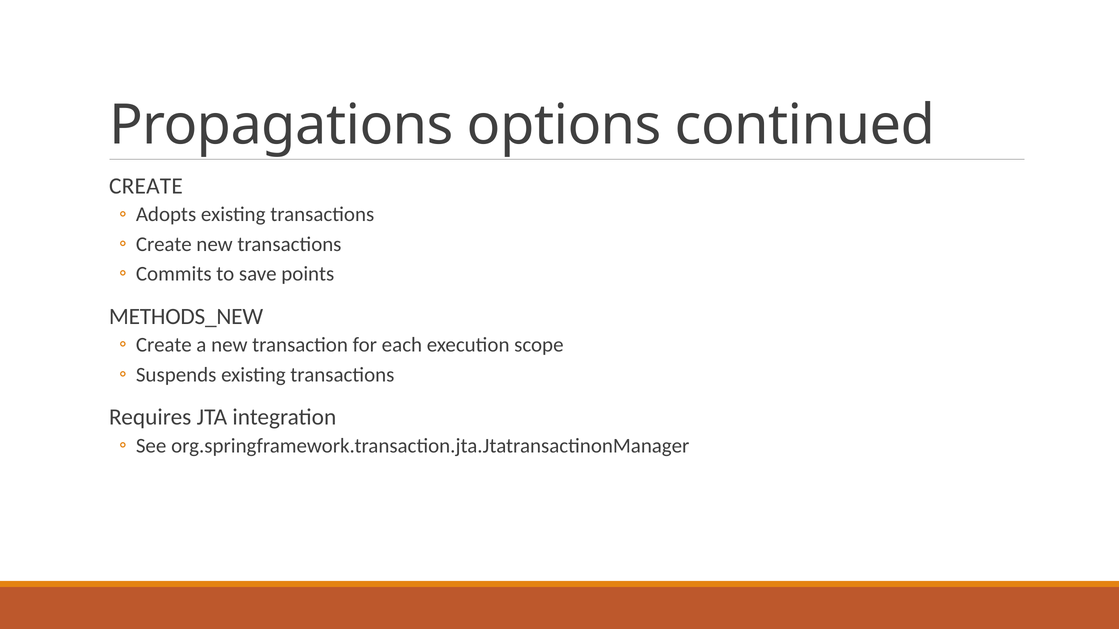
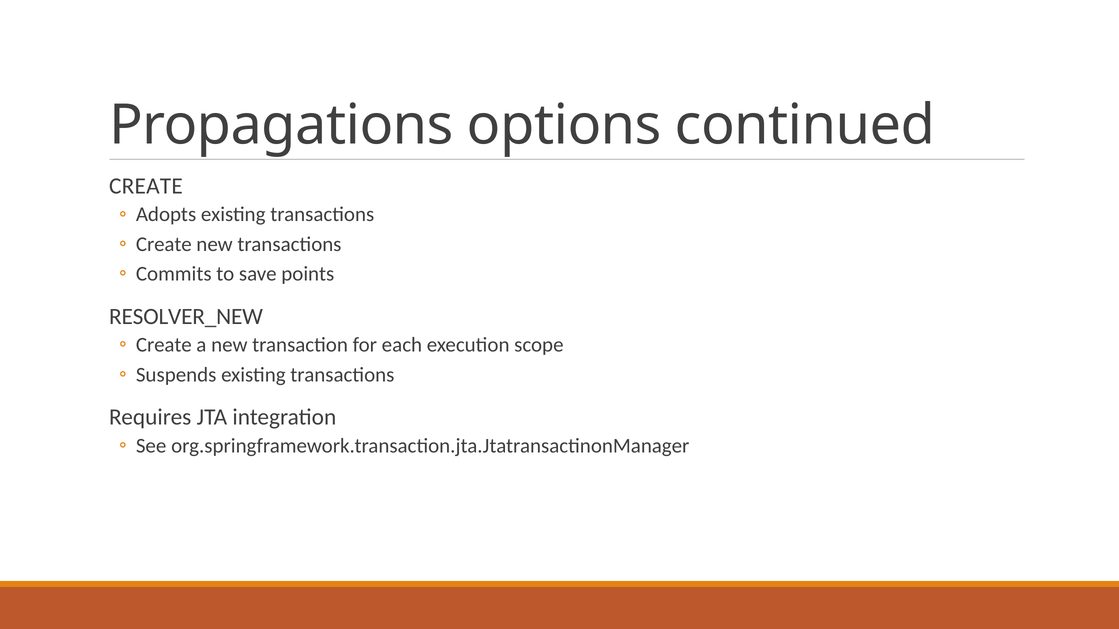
METHODS_NEW: METHODS_NEW -> RESOLVER_NEW
